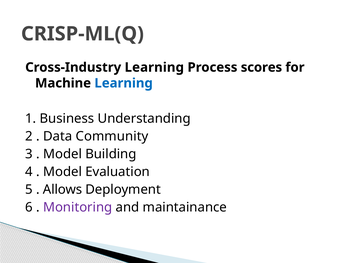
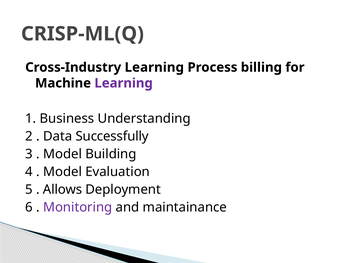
scores: scores -> billing
Learning at (124, 83) colour: blue -> purple
Community: Community -> Successfully
